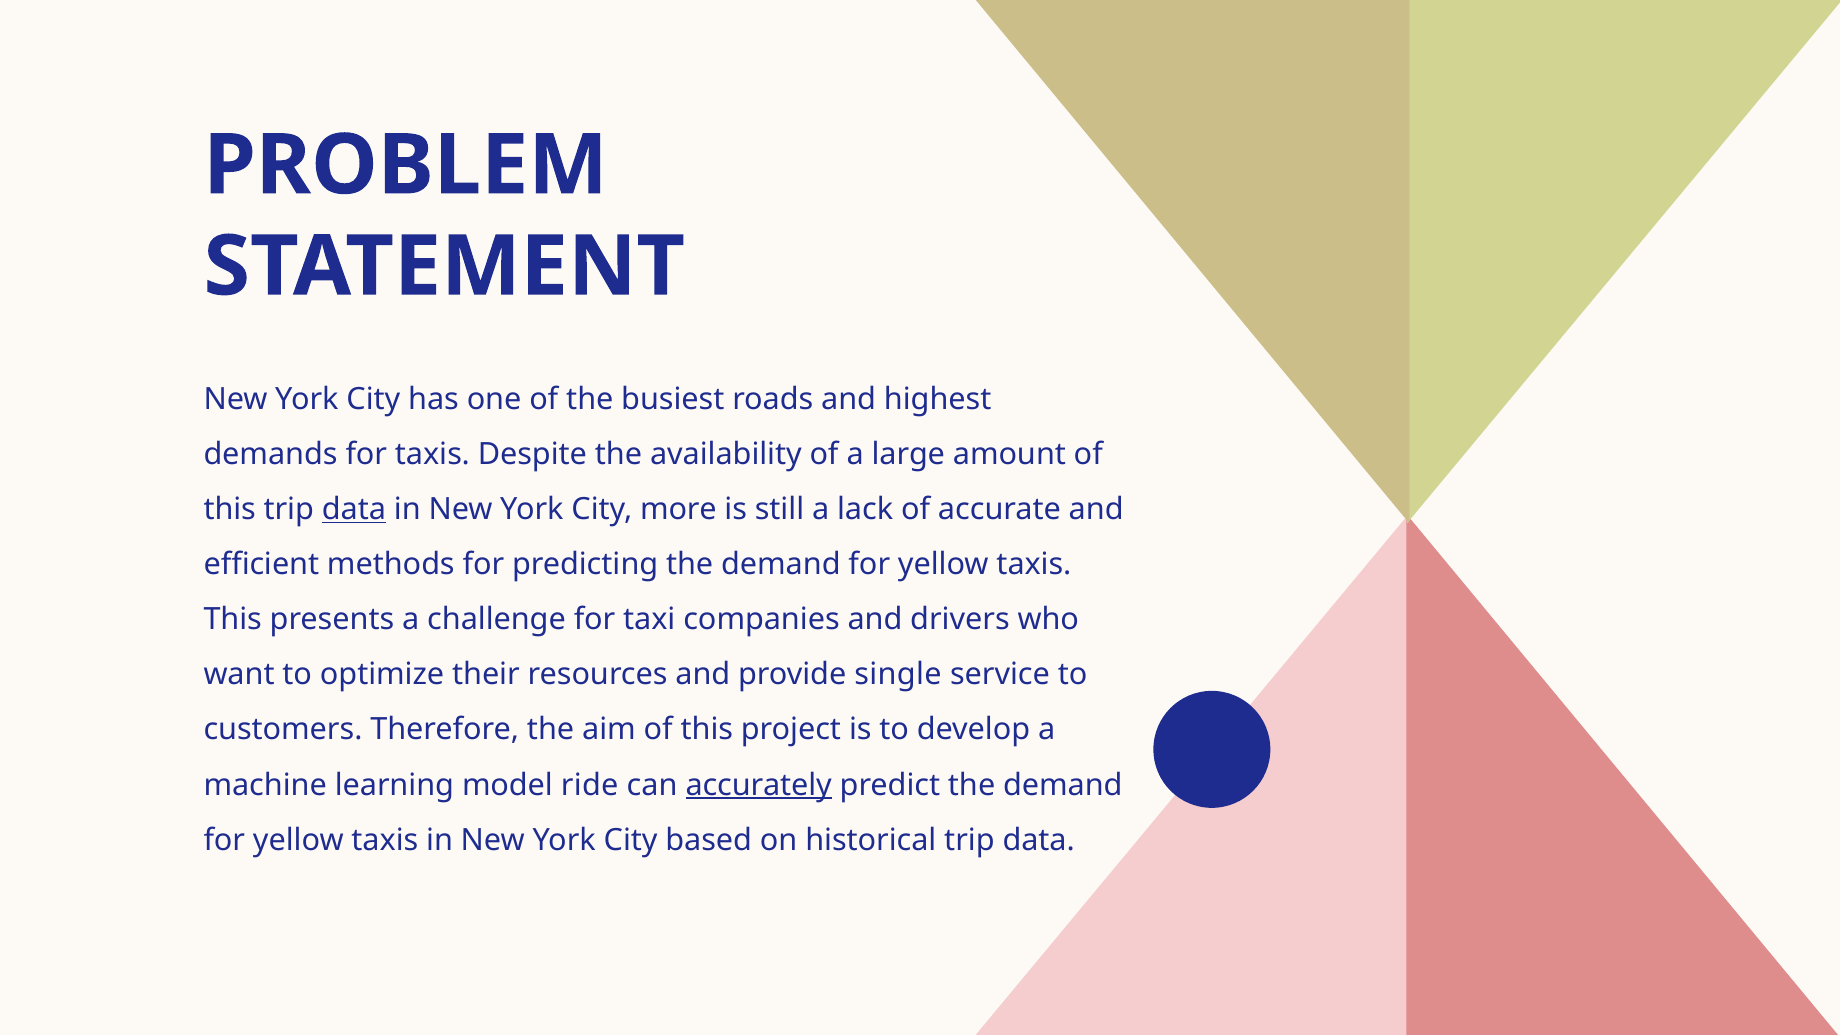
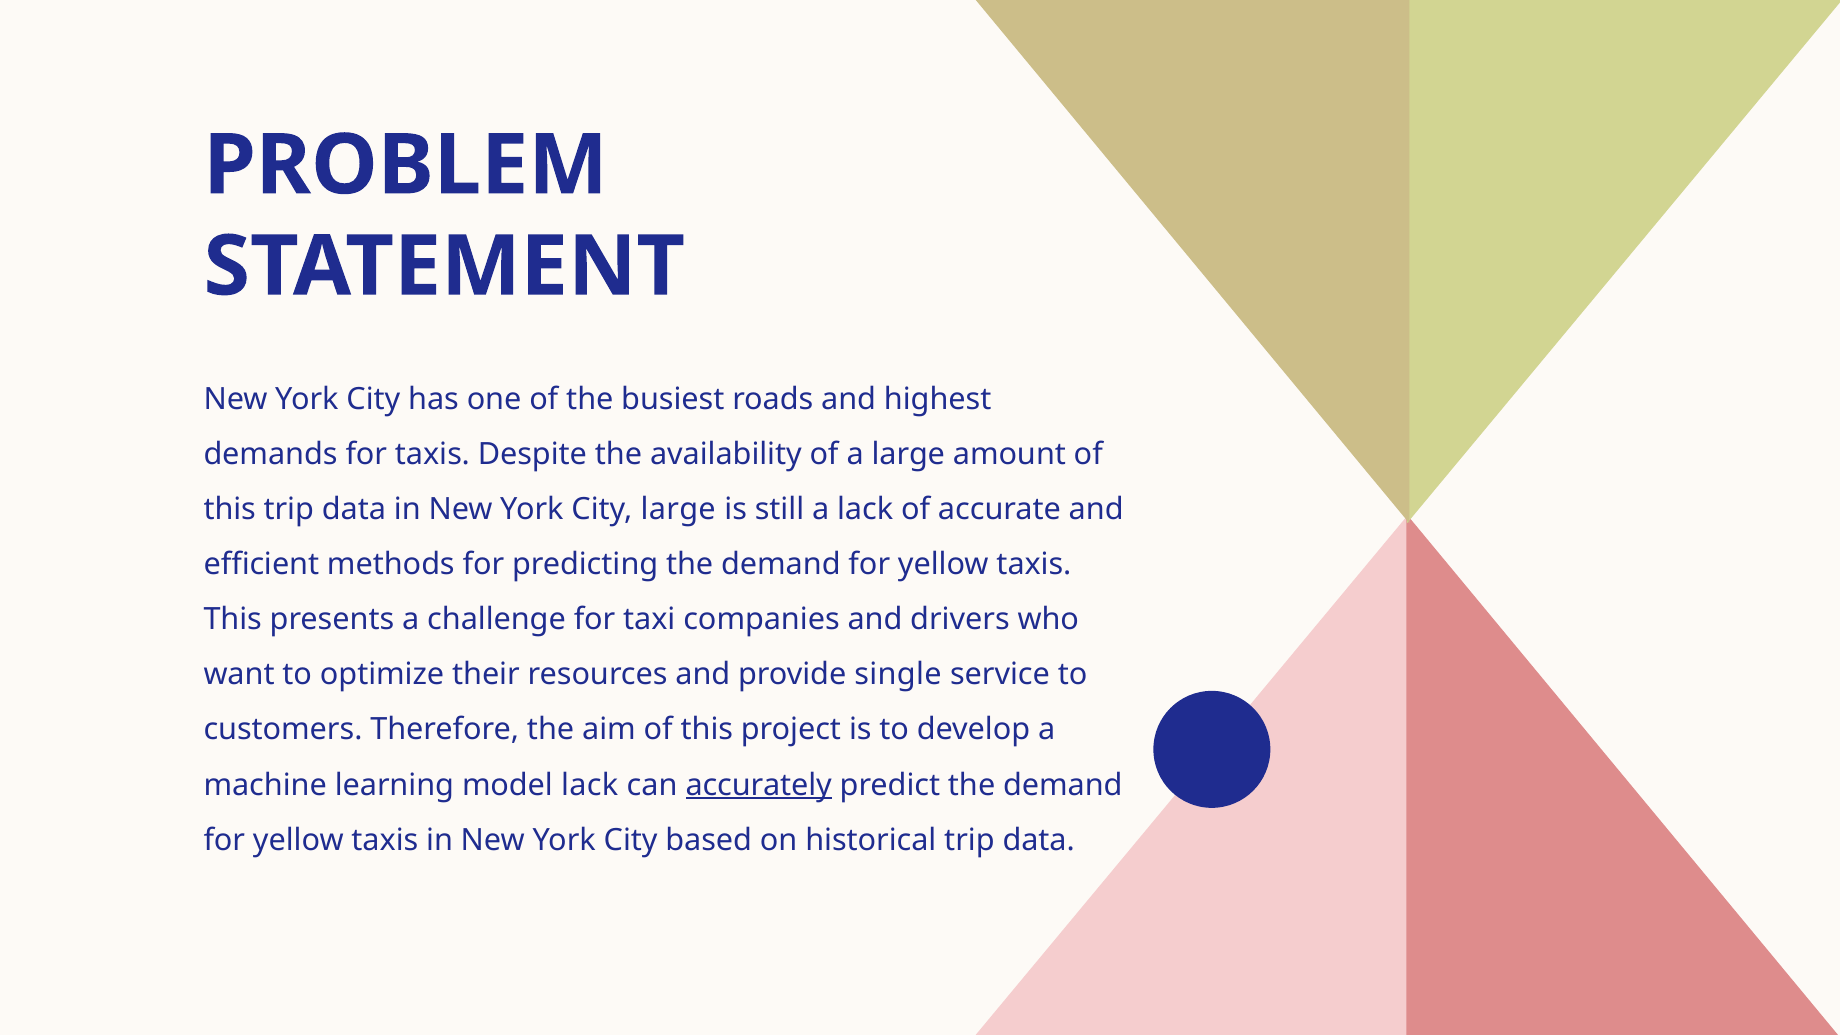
data at (354, 509) underline: present -> none
City more: more -> large
model ride: ride -> lack
